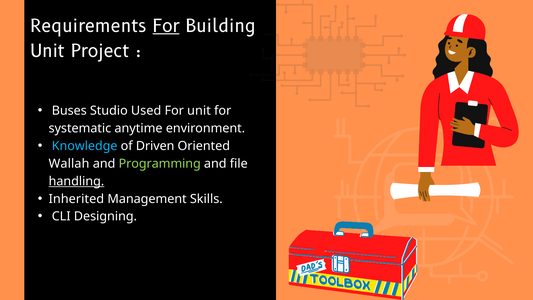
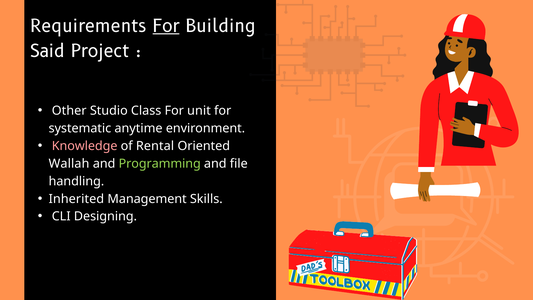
Unit at (48, 51): Unit -> Said
Buses: Buses -> Other
Used: Used -> Class
Knowledge colour: light blue -> pink
Driven: Driven -> Rental
handling underline: present -> none
